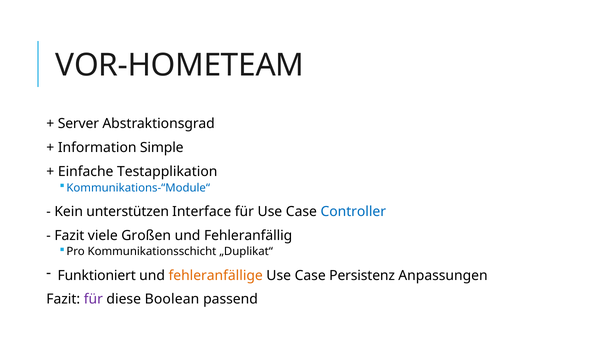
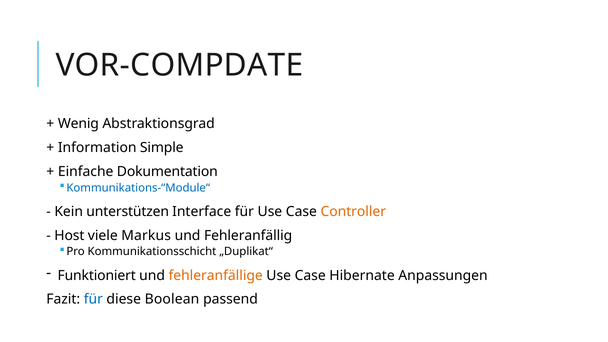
VOR-HOMETEAM: VOR-HOMETEAM -> VOR-COMPDATE
Server: Server -> Wenig
Testapplikation: Testapplikation -> Dokumentation
Controller colour: blue -> orange
Fazit at (69, 235): Fazit -> Host
Großen: Großen -> Markus
Persistenz: Persistenz -> Hibernate
für at (93, 299) colour: purple -> blue
